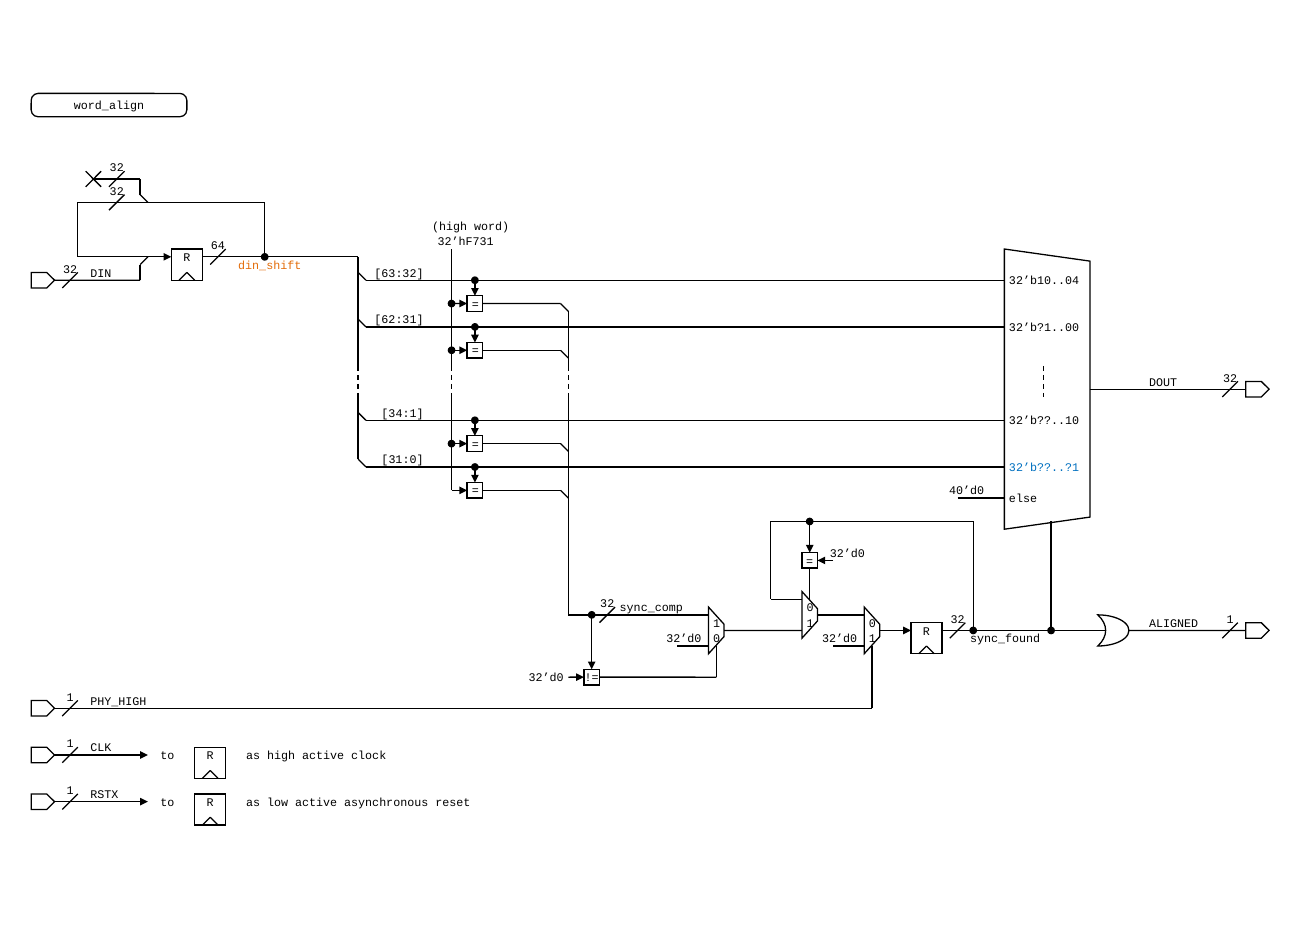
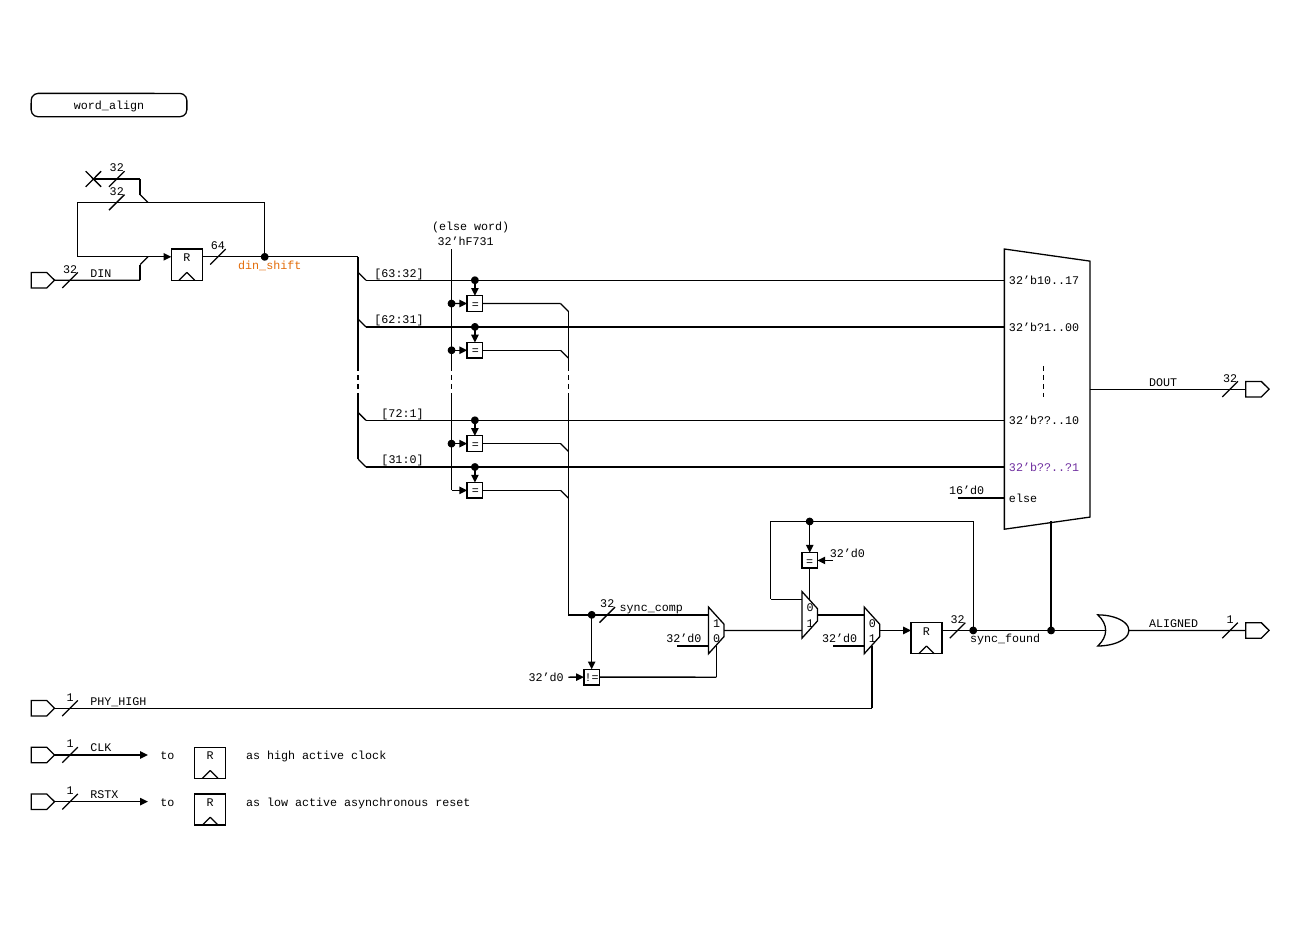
high at (450, 227): high -> else
32’b10..04: 32’b10..04 -> 32’b10..17
34:1: 34:1 -> 72:1
32’b??..?1 colour: blue -> purple
40’d0: 40’d0 -> 16’d0
